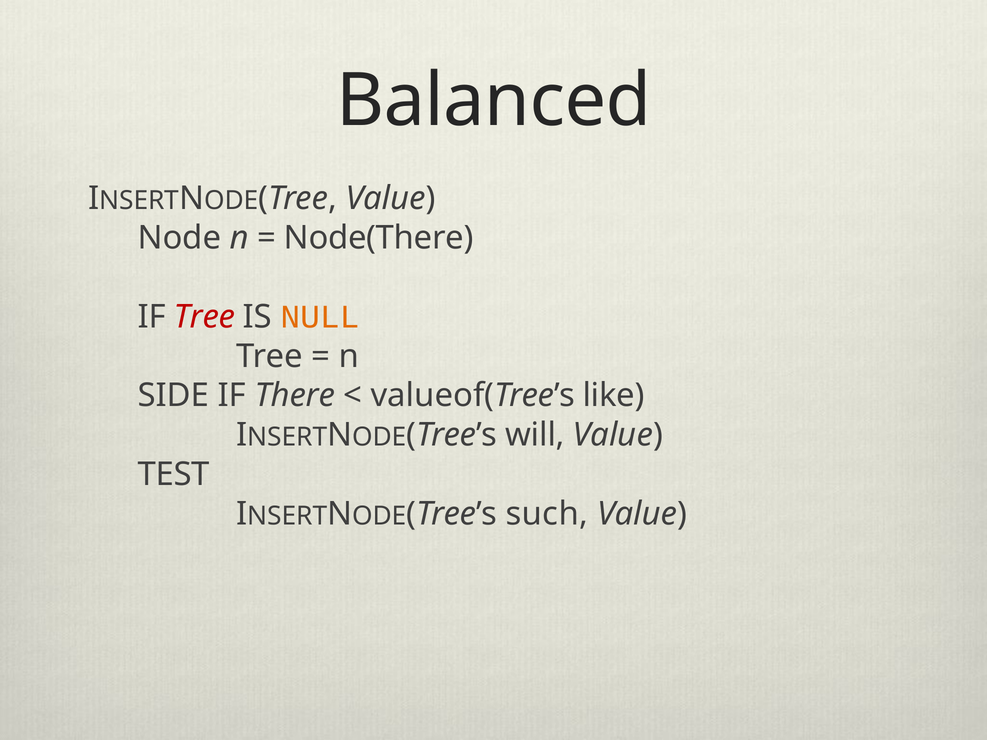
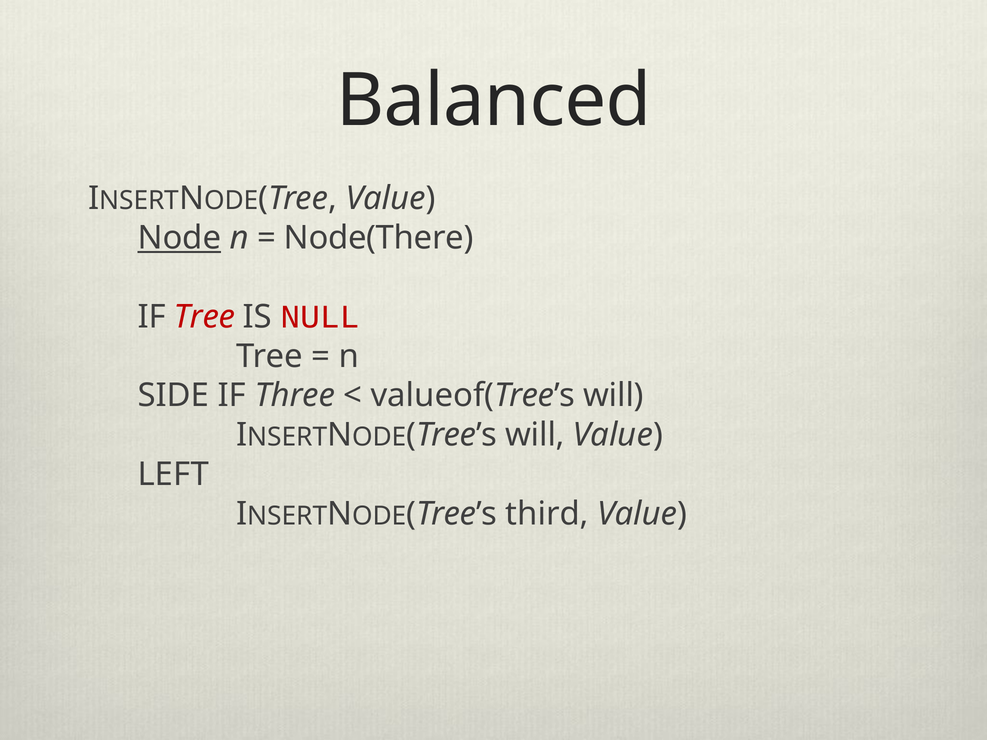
Node underline: none -> present
NULL colour: orange -> red
There: There -> Three
valueof(Tree’s like: like -> will
TEST: TEST -> LEFT
such: such -> third
